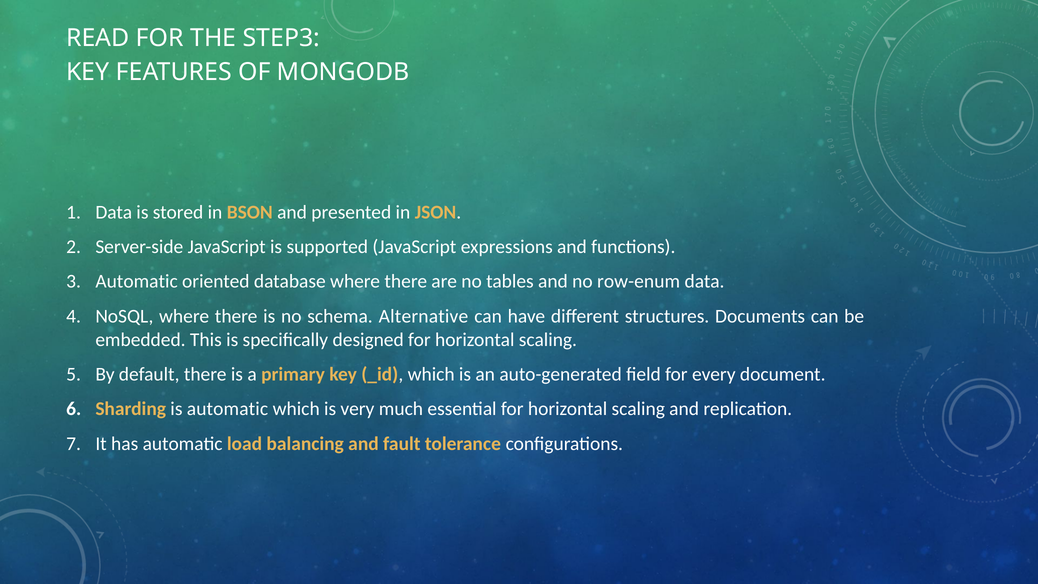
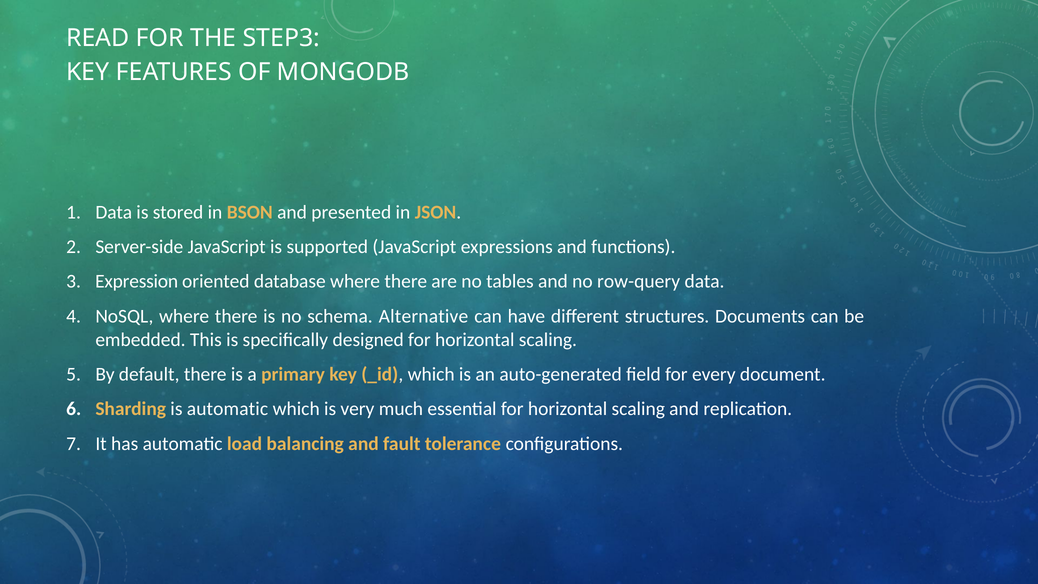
Automatic at (137, 281): Automatic -> Expression
row-enum: row-enum -> row-query
